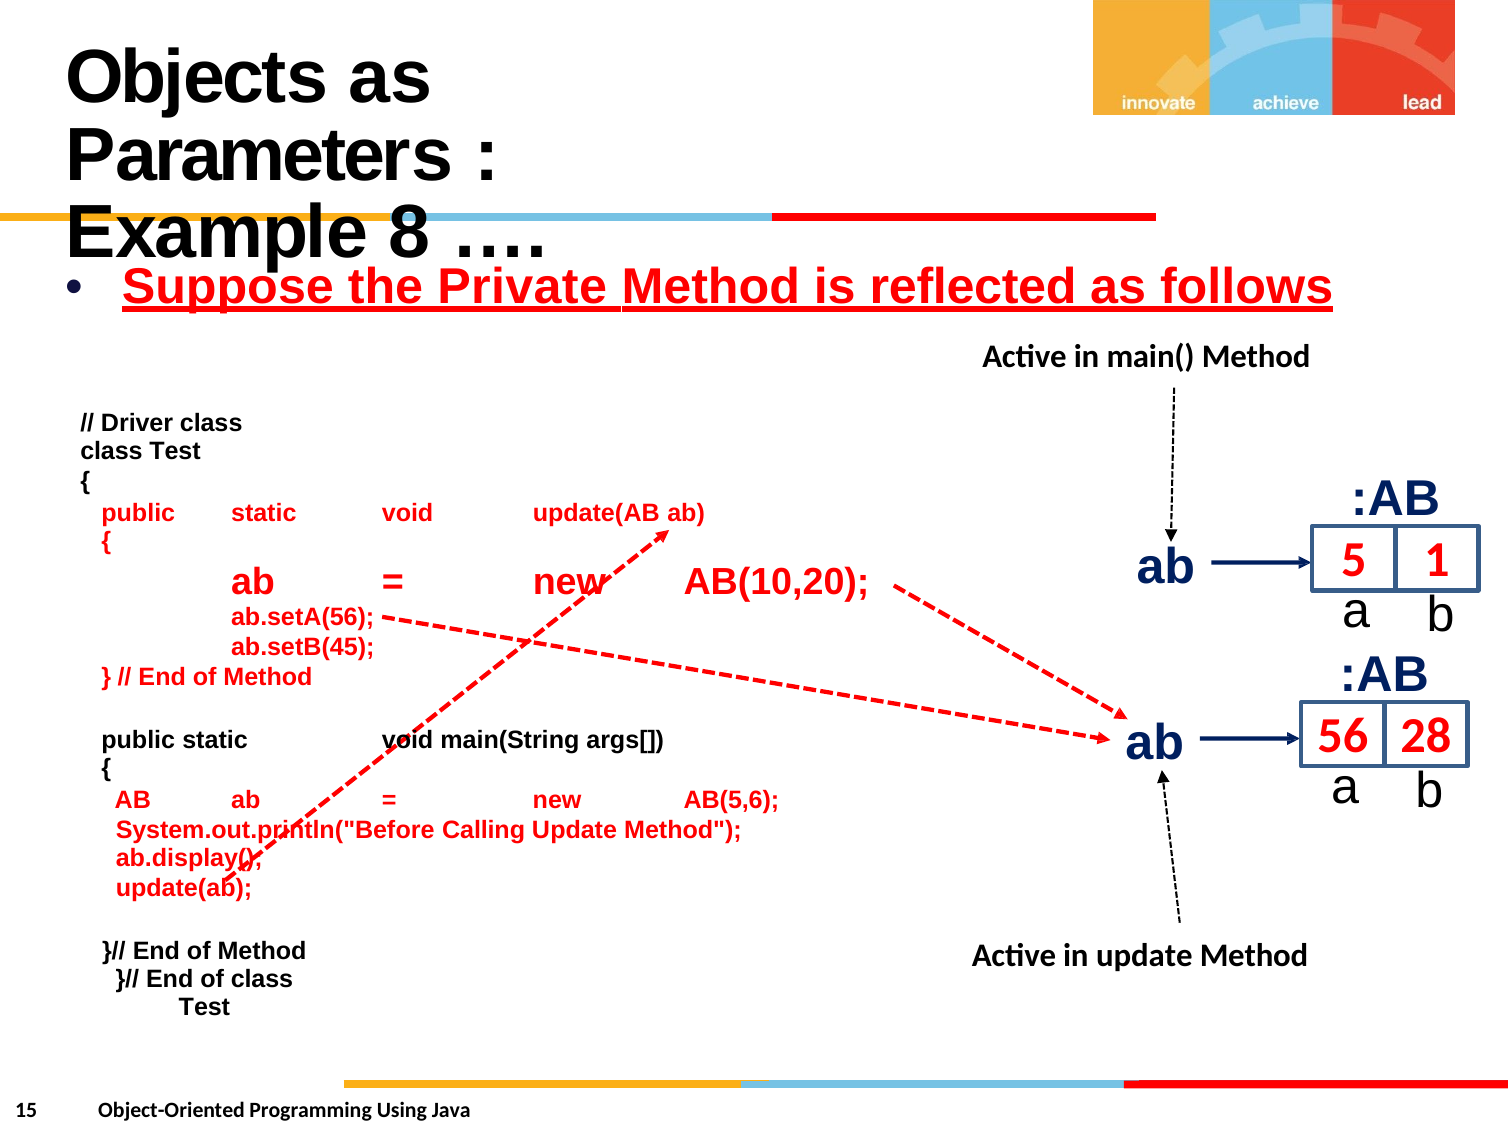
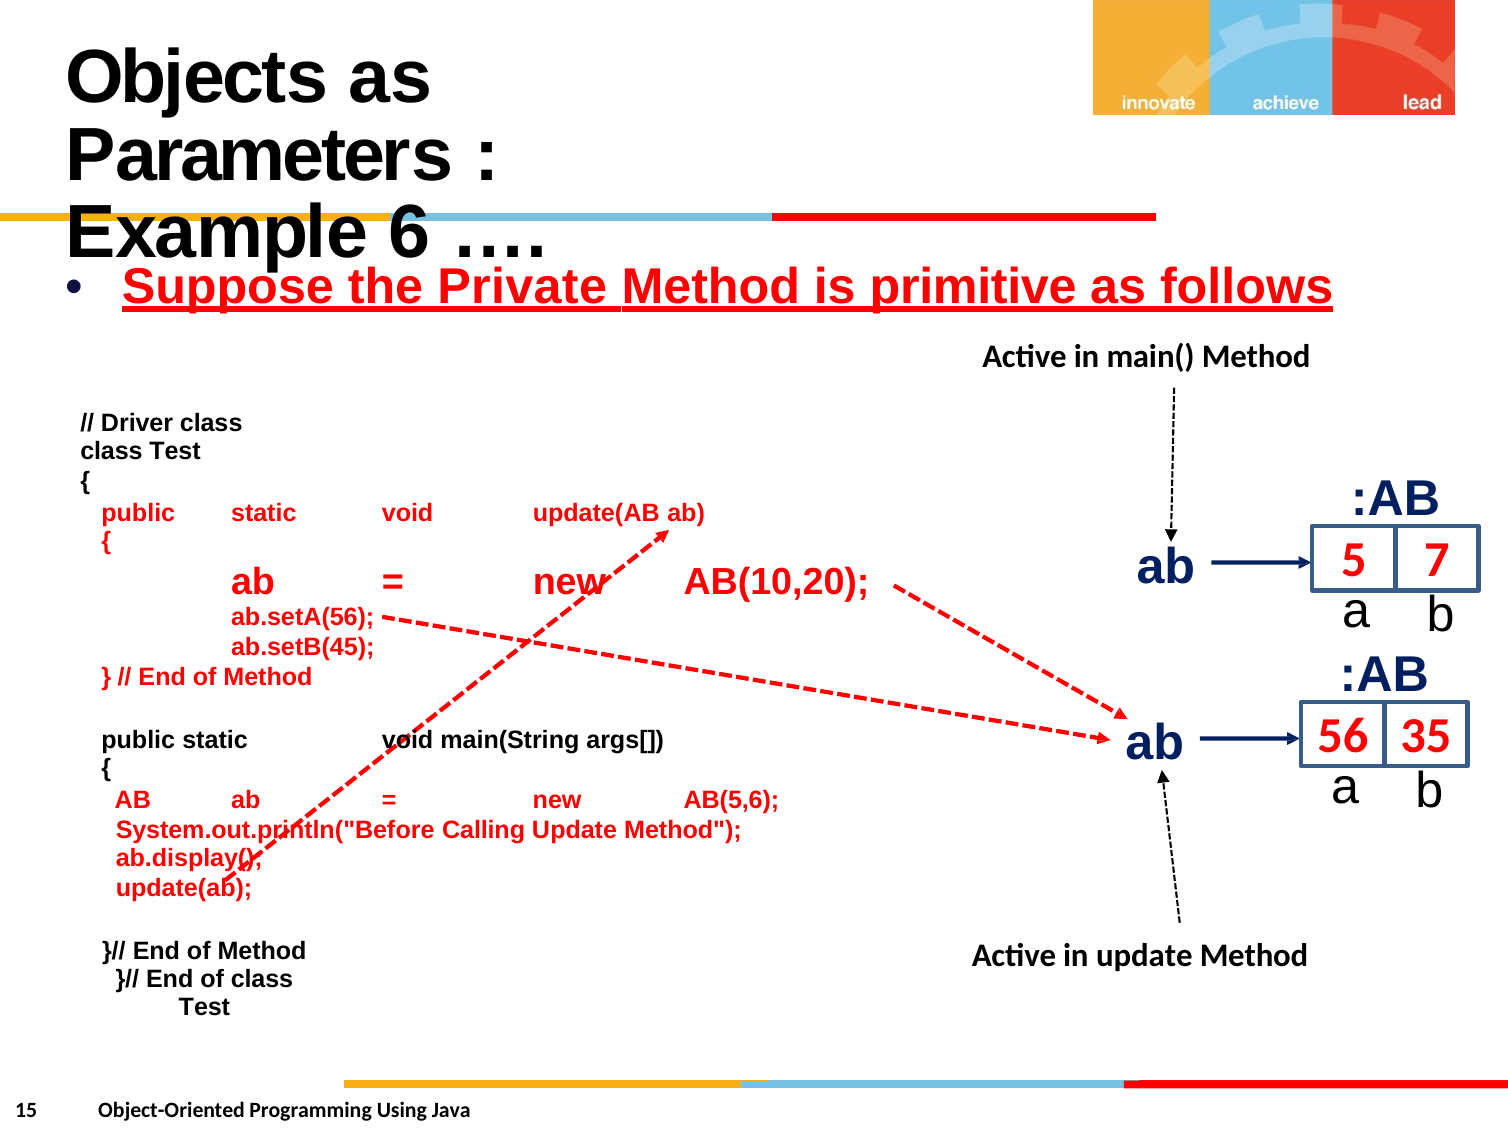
8: 8 -> 6
reflected: reflected -> primitive
1: 1 -> 7
28: 28 -> 35
